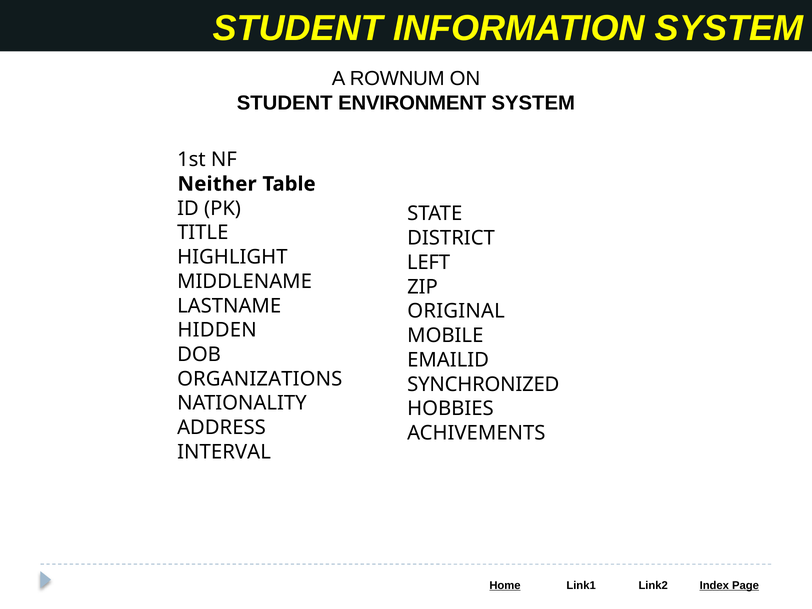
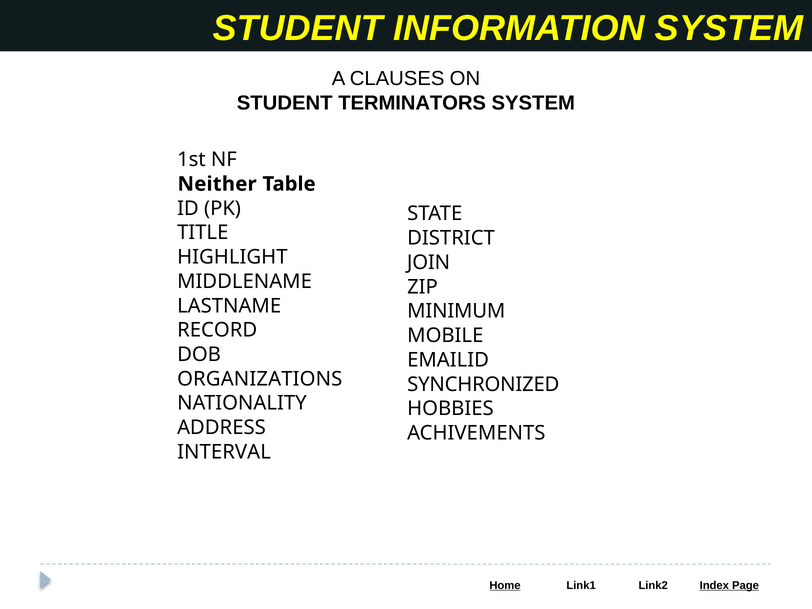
ROWNUM: ROWNUM -> CLAUSES
ENVIRONMENT: ENVIRONMENT -> TERMINATORS
LEFT: LEFT -> JOIN
ORIGINAL: ORIGINAL -> MINIMUM
HIDDEN: HIDDEN -> RECORD
